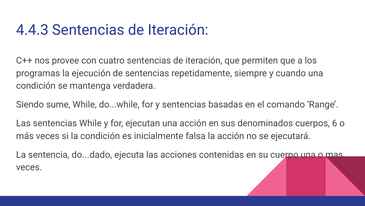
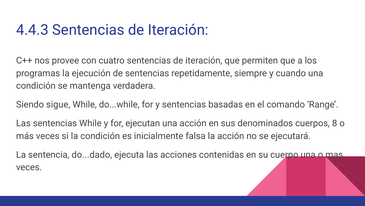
sume: sume -> sigue
6: 6 -> 8
